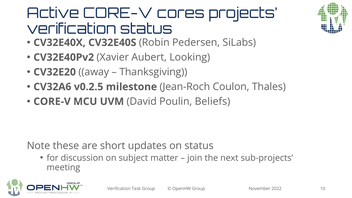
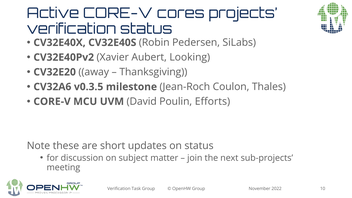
v0.2.5: v0.2.5 -> v0.3.5
Beliefs: Beliefs -> Efforts
